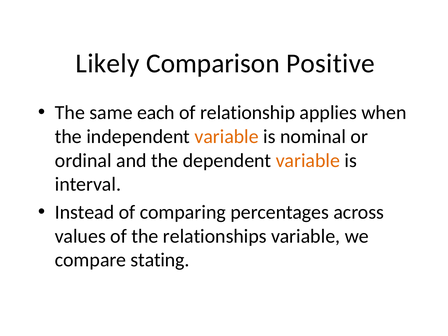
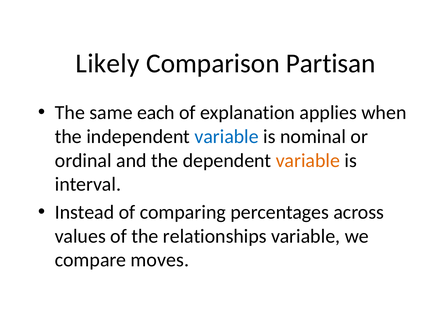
Positive: Positive -> Partisan
relationship: relationship -> explanation
variable at (227, 137) colour: orange -> blue
stating: stating -> moves
